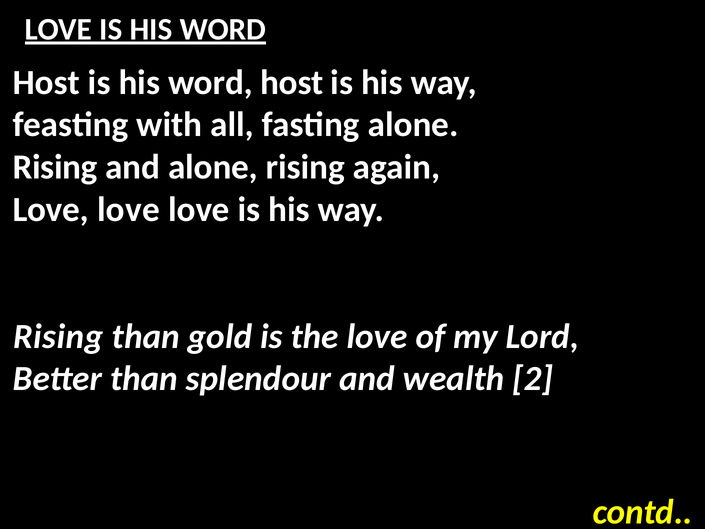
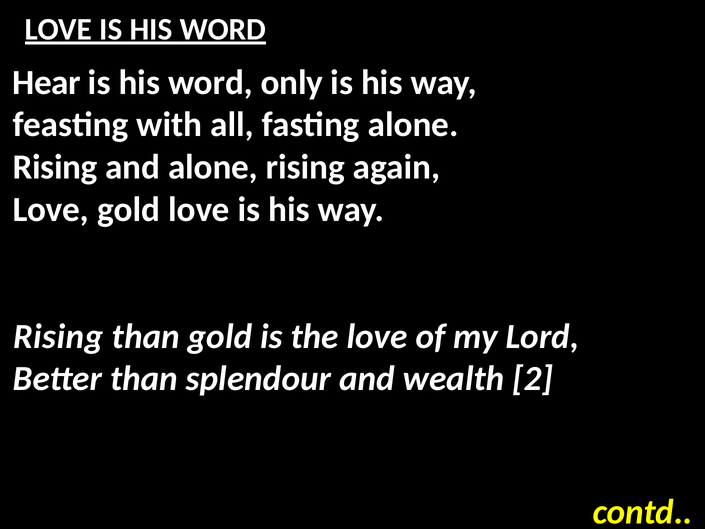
Host at (46, 82): Host -> Hear
host at (292, 82): host -> only
love at (128, 209): love -> gold
